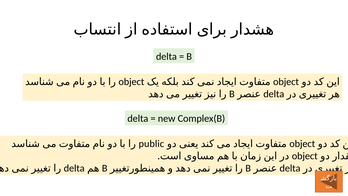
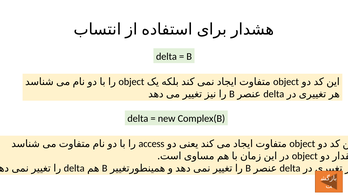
public: public -> access
